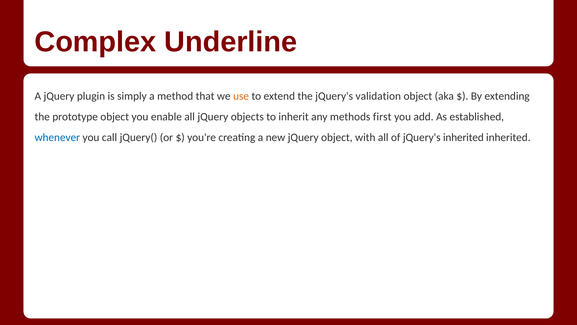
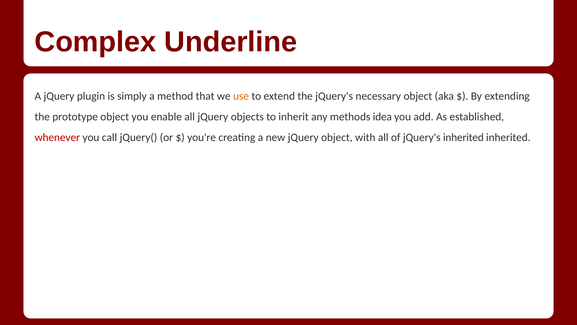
validation: validation -> necessary
first: first -> idea
whenever colour: blue -> red
